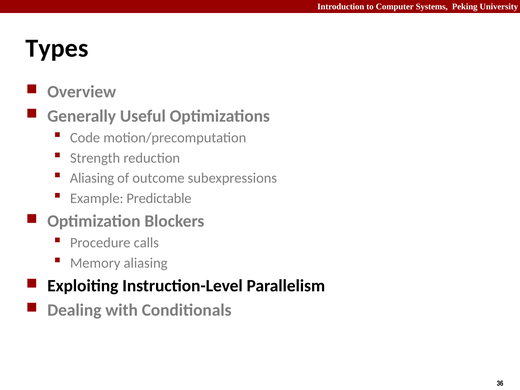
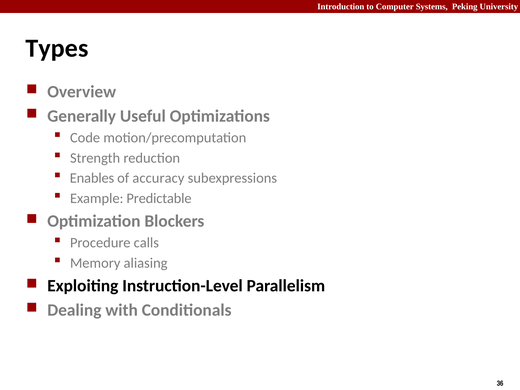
Aliasing at (92, 178): Aliasing -> Enables
outcome: outcome -> accuracy
